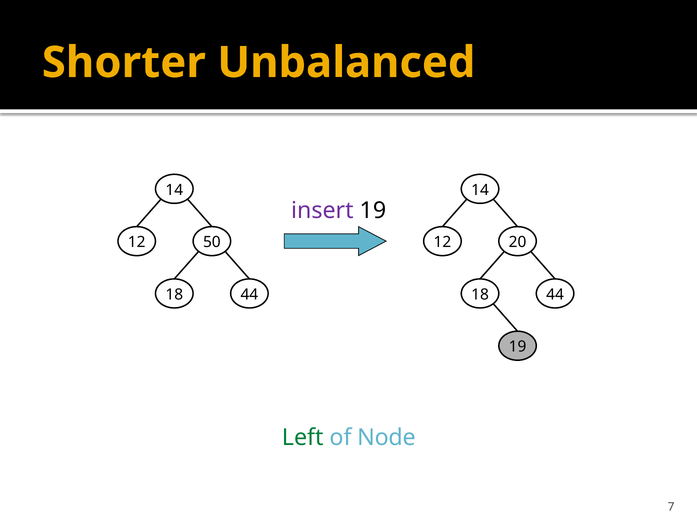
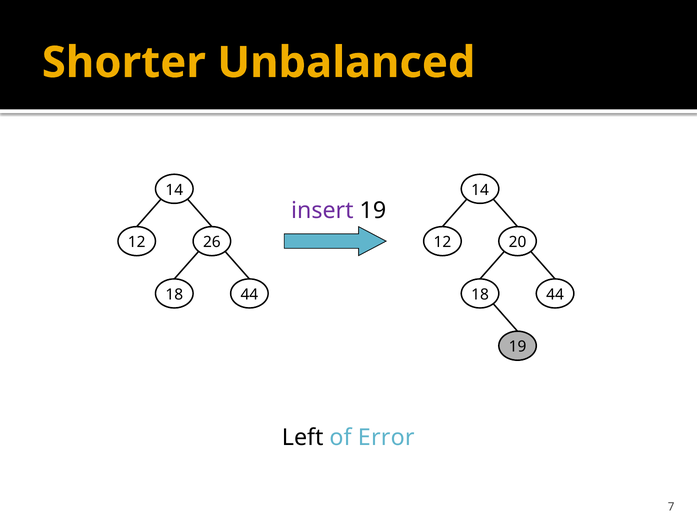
50: 50 -> 26
Left colour: green -> black
Node: Node -> Error
